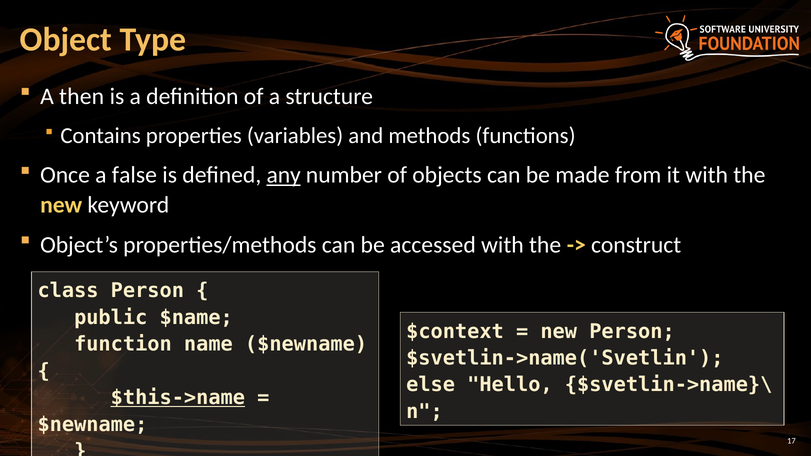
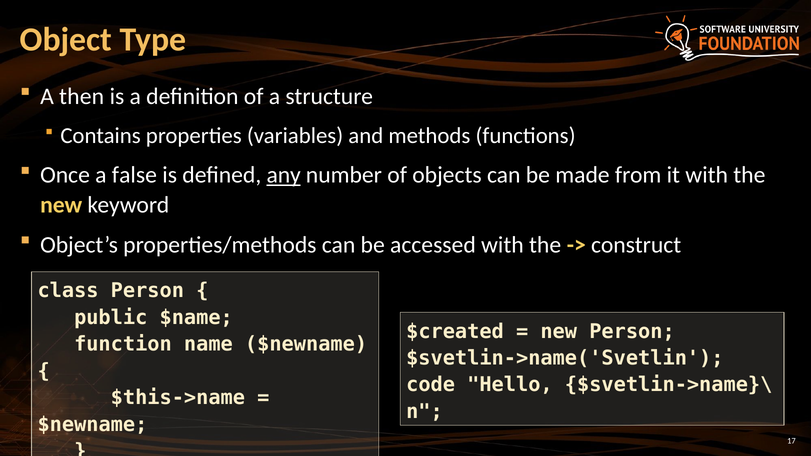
$context: $context -> $created
else: else -> code
$this->name underline: present -> none
